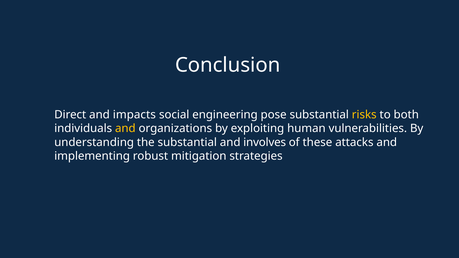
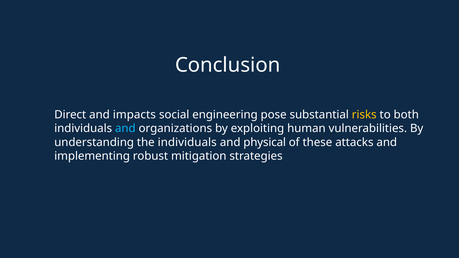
and at (125, 129) colour: yellow -> light blue
the substantial: substantial -> individuals
involves: involves -> physical
